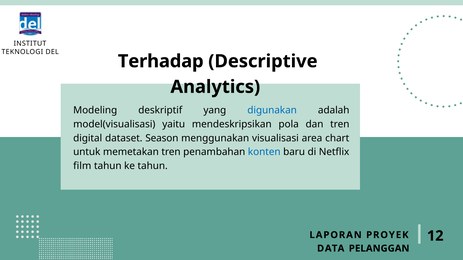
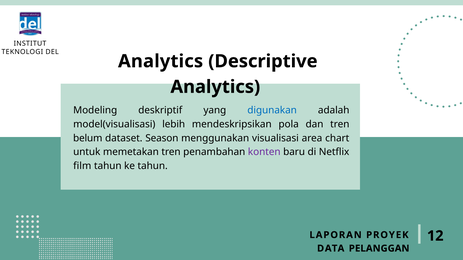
Terhadap at (161, 61): Terhadap -> Analytics
yaitu: yaitu -> lebih
digital: digital -> belum
konten colour: blue -> purple
